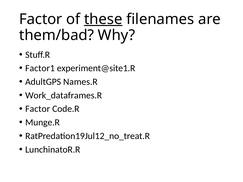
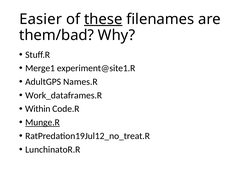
Factor at (41, 19): Factor -> Easier
Factor1: Factor1 -> Merge1
Factor at (38, 109): Factor -> Within
Munge.R underline: none -> present
